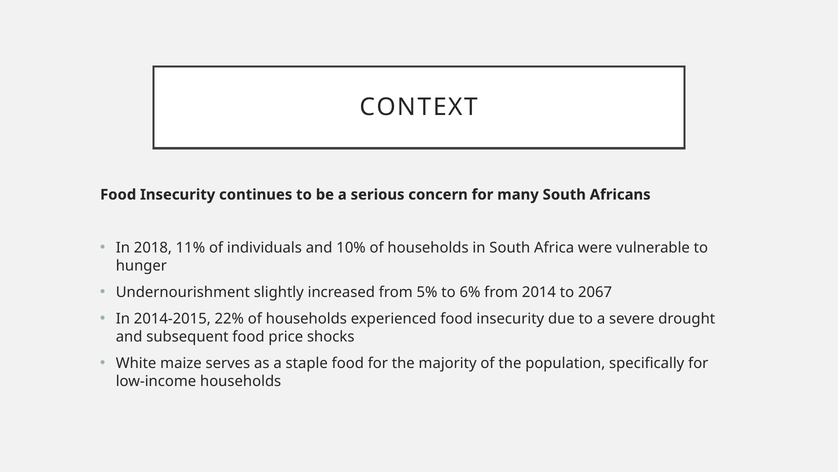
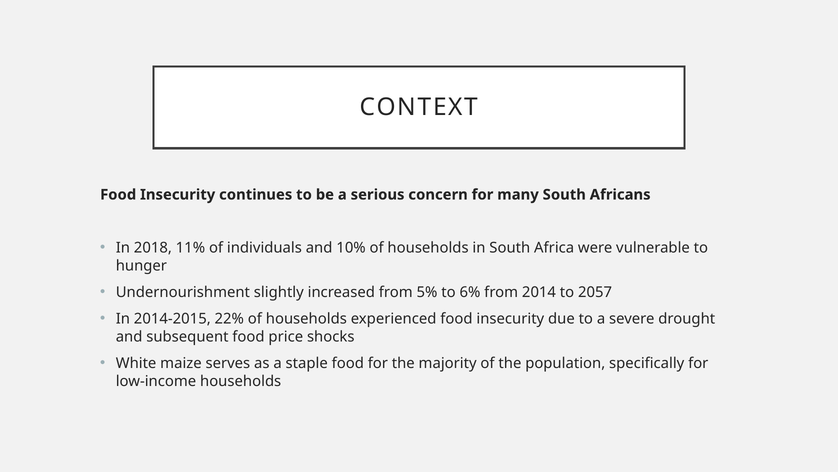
2067: 2067 -> 2057
